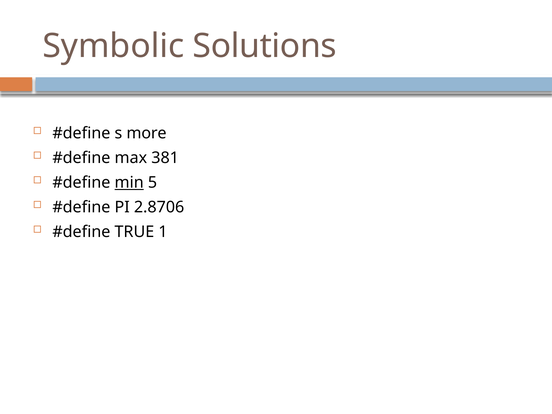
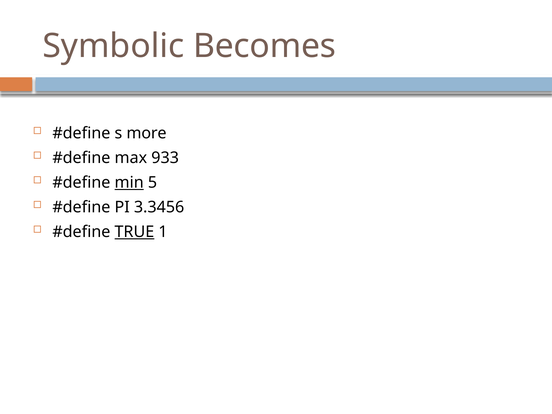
Solutions: Solutions -> Becomes
381: 381 -> 933
2.8706: 2.8706 -> 3.3456
TRUE underline: none -> present
